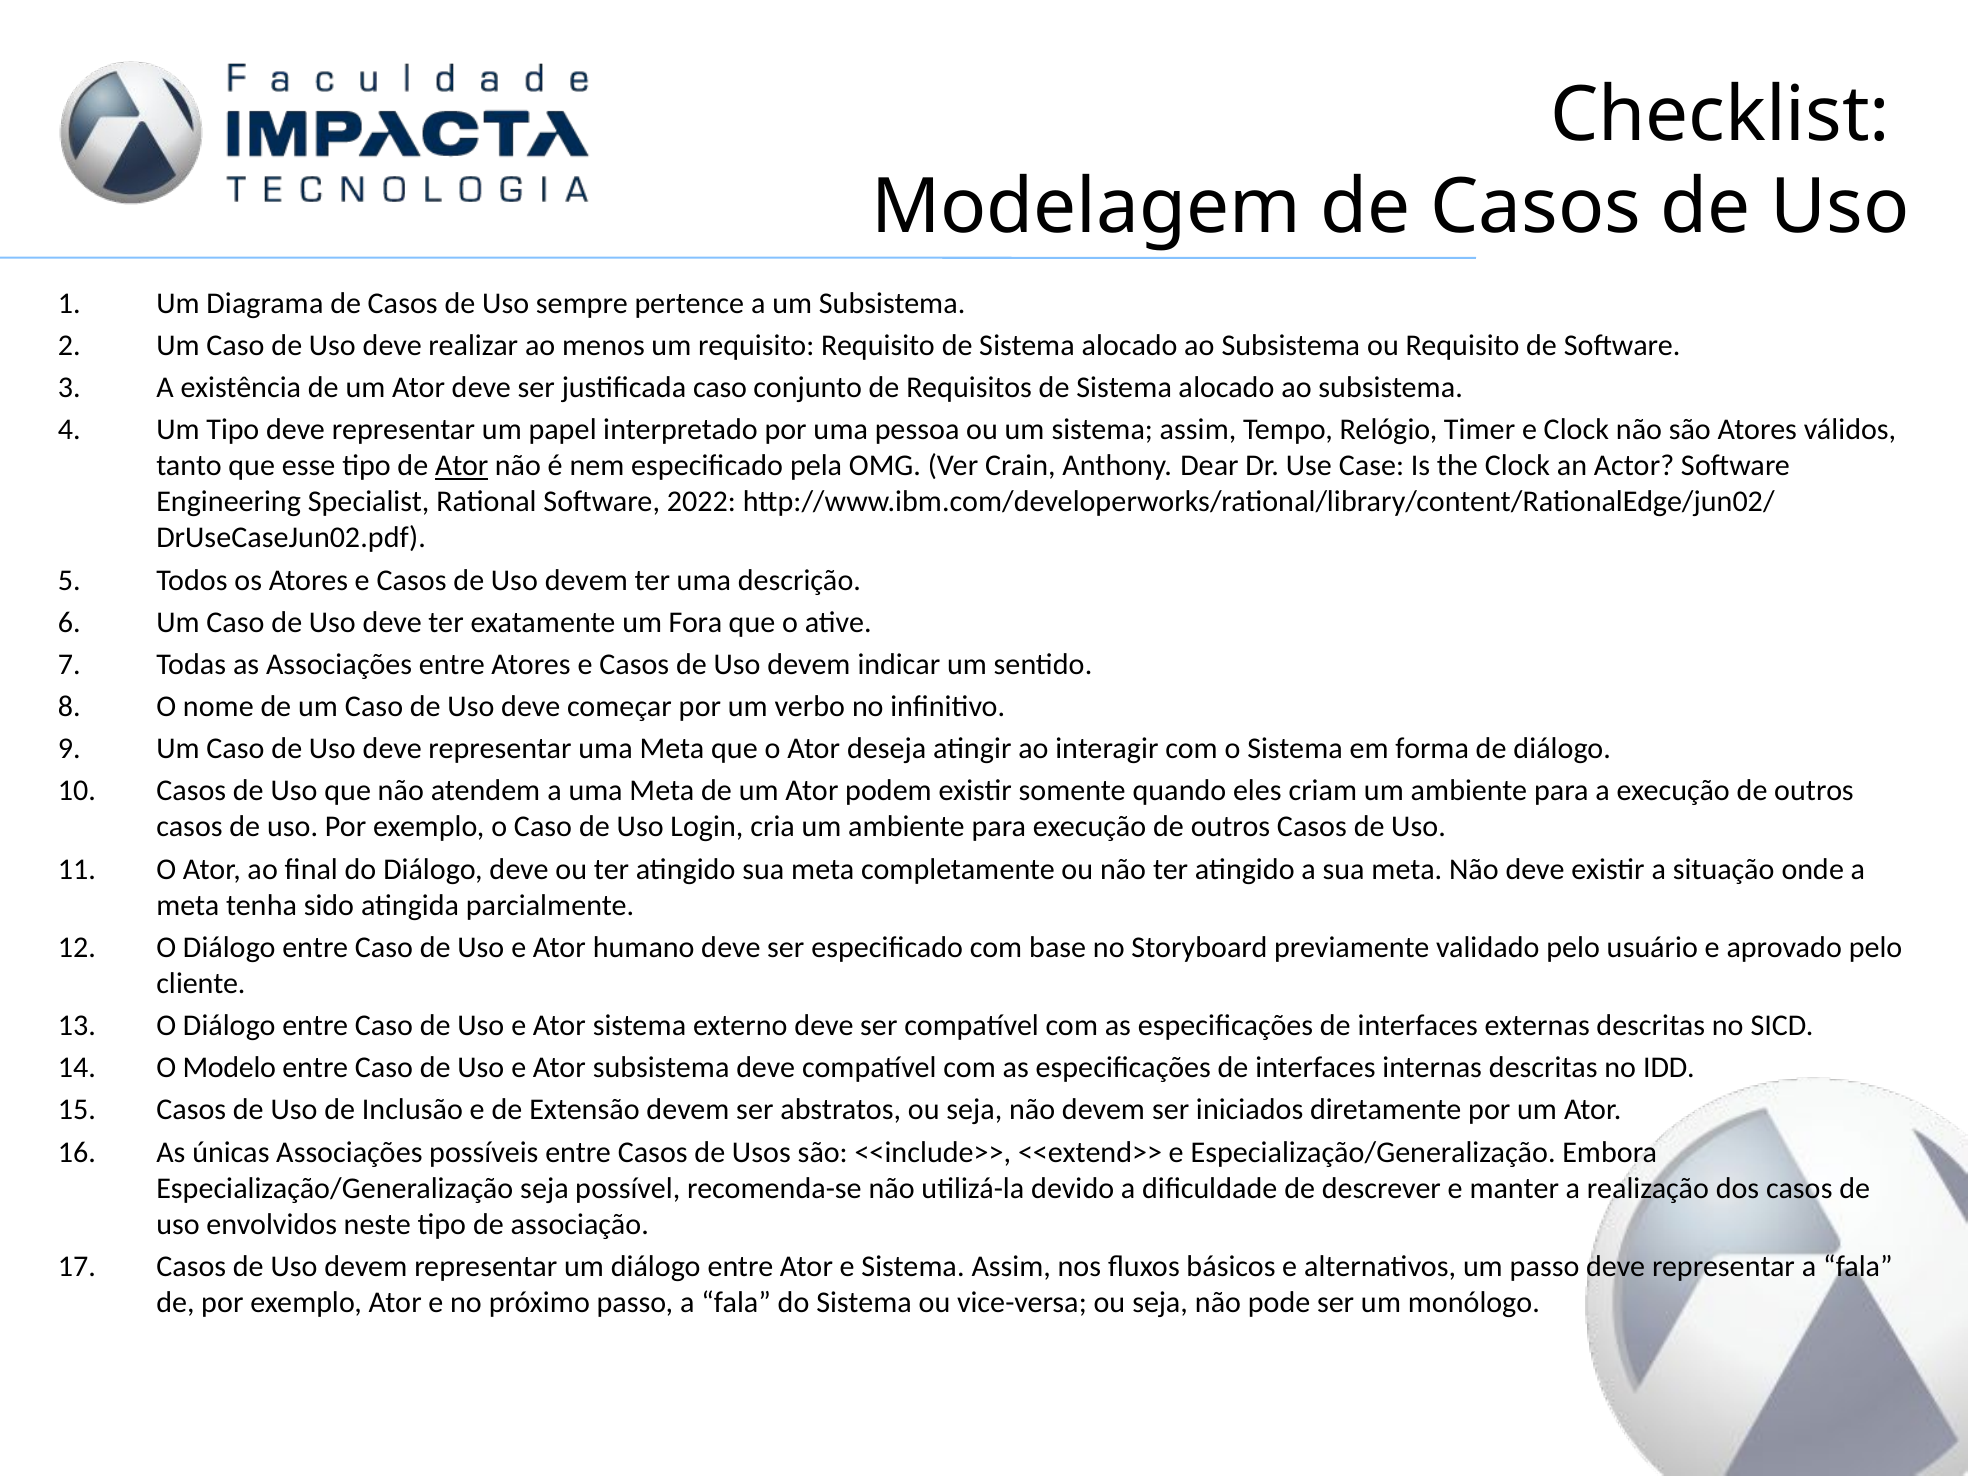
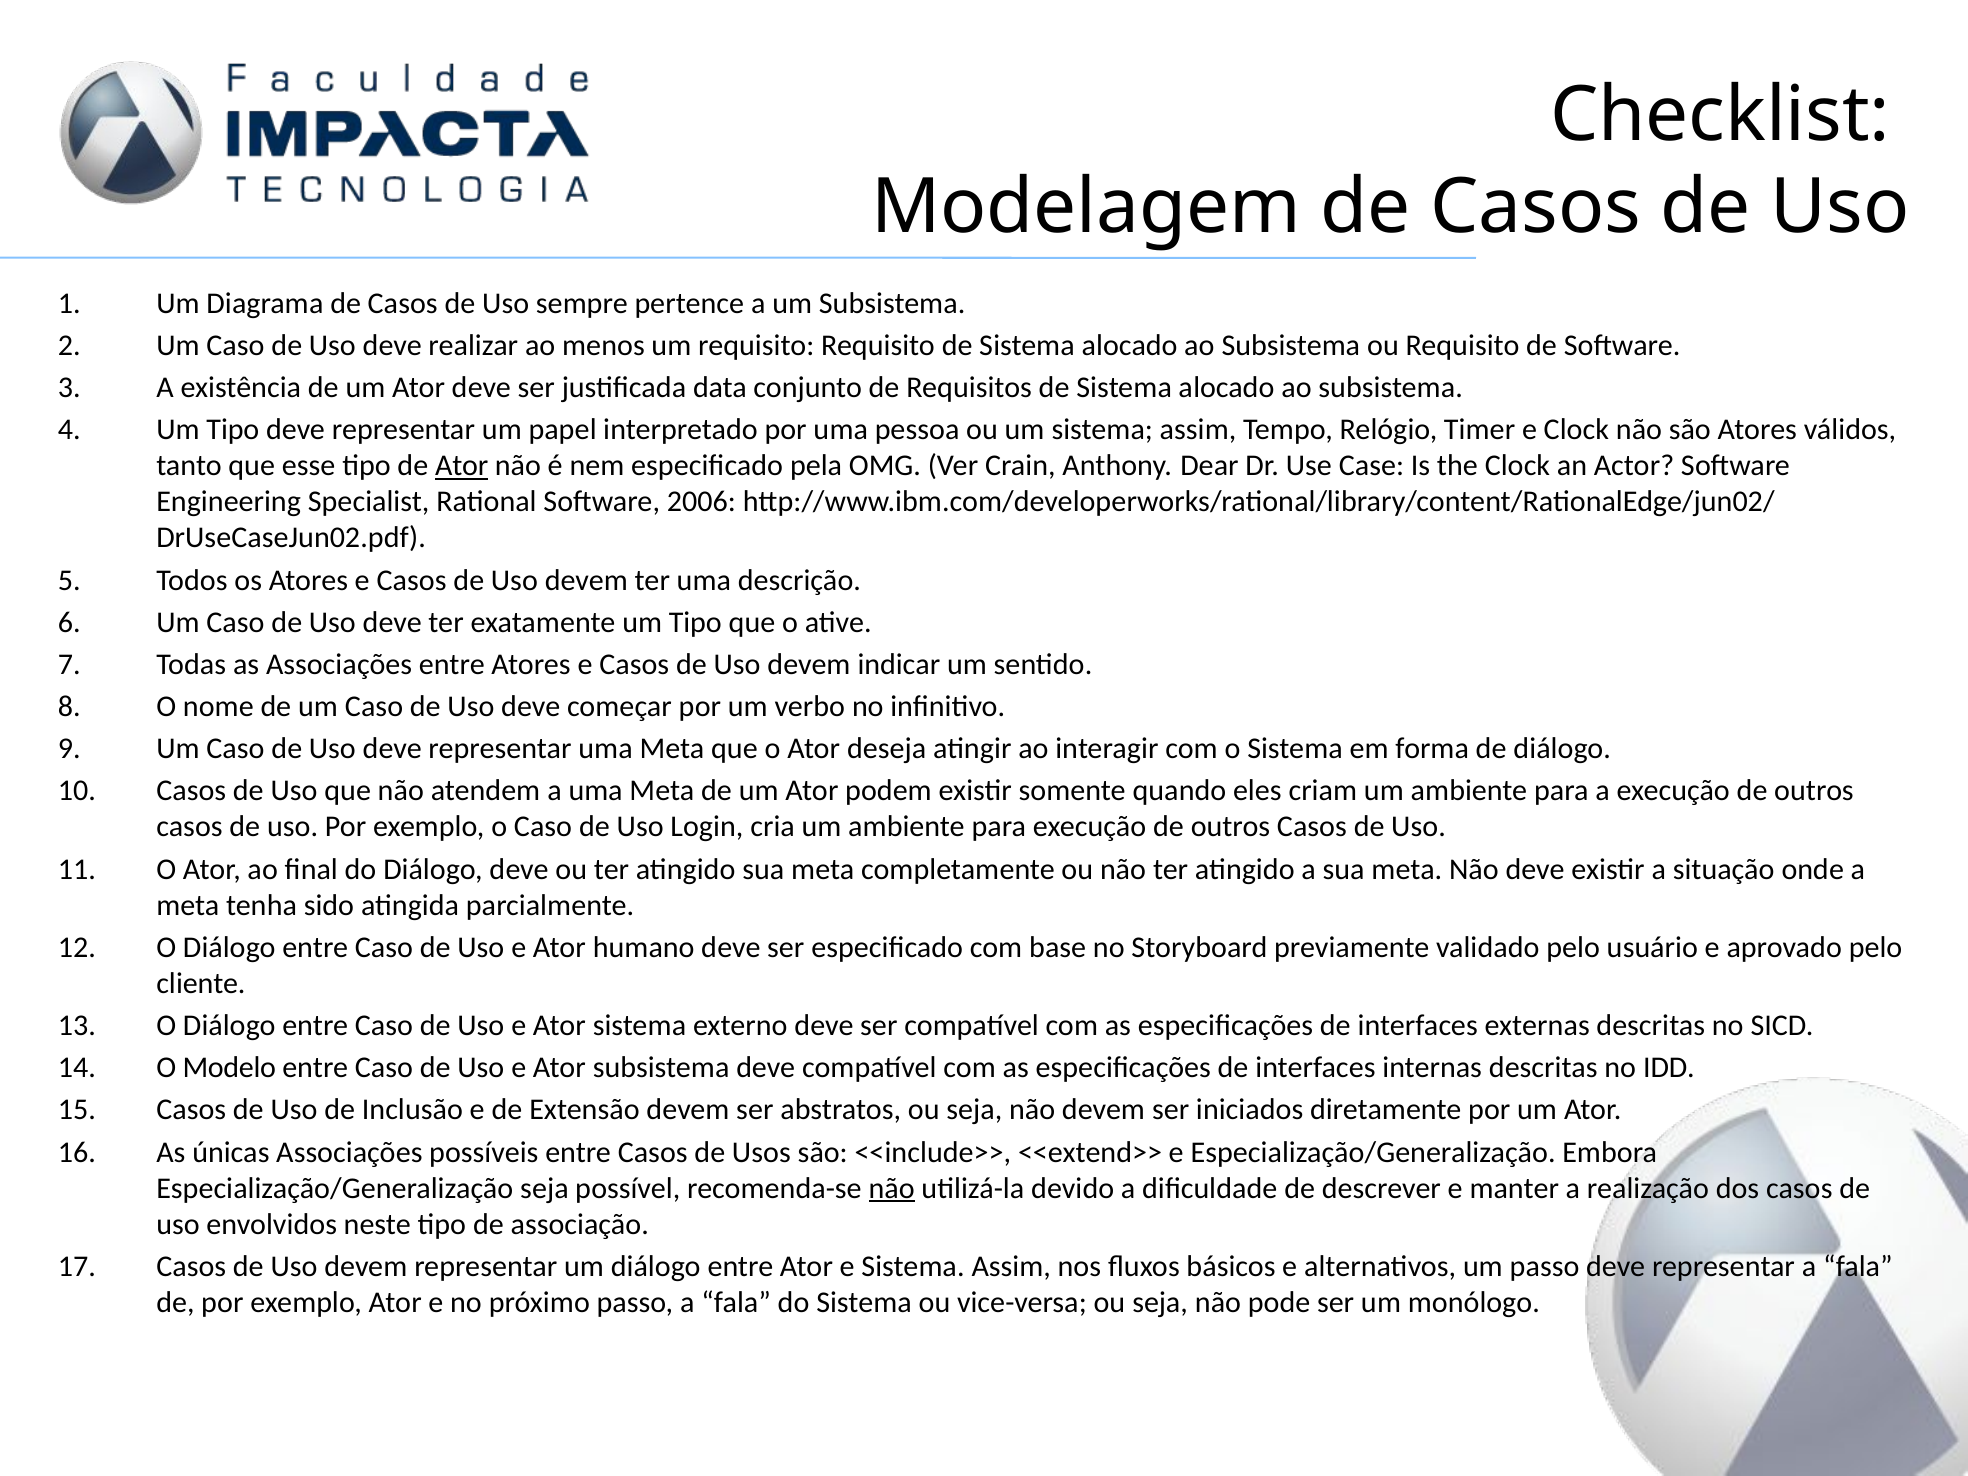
justificada caso: caso -> data
2022: 2022 -> 2006
exatamente um Fora: Fora -> Tipo
não at (892, 1188) underline: none -> present
